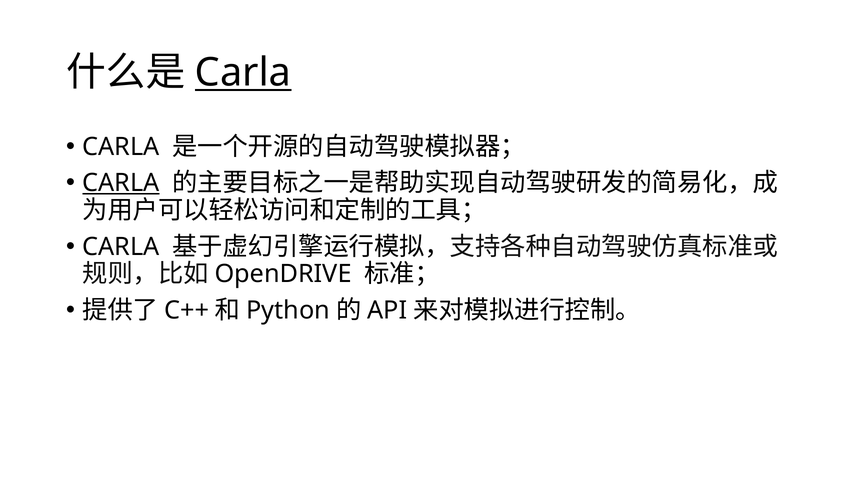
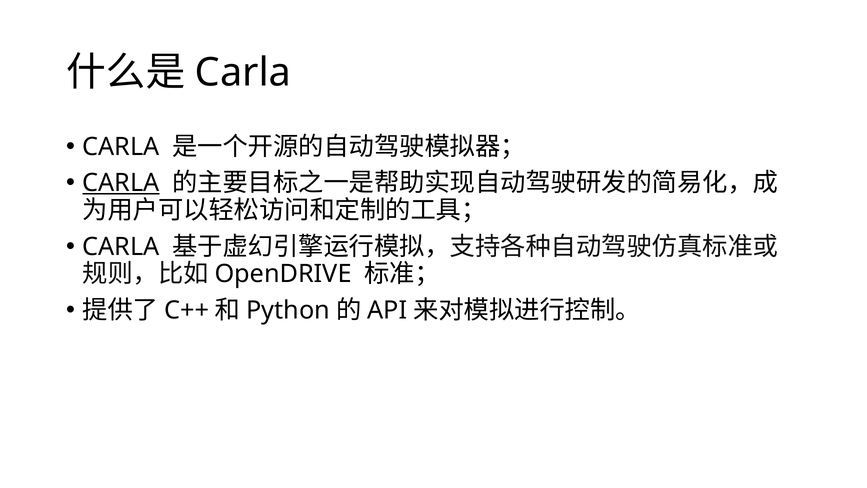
Carla at (243, 73) underline: present -> none
